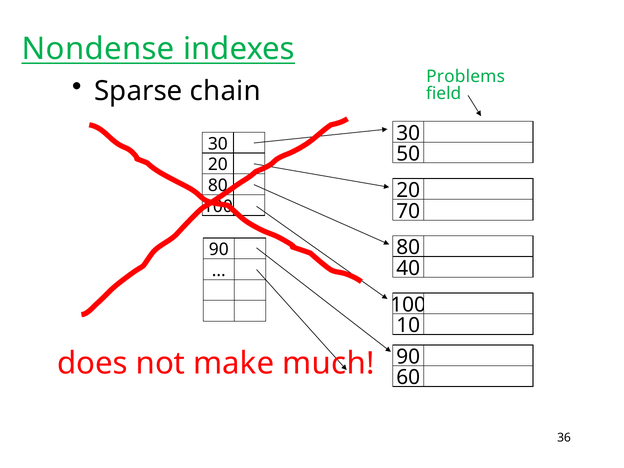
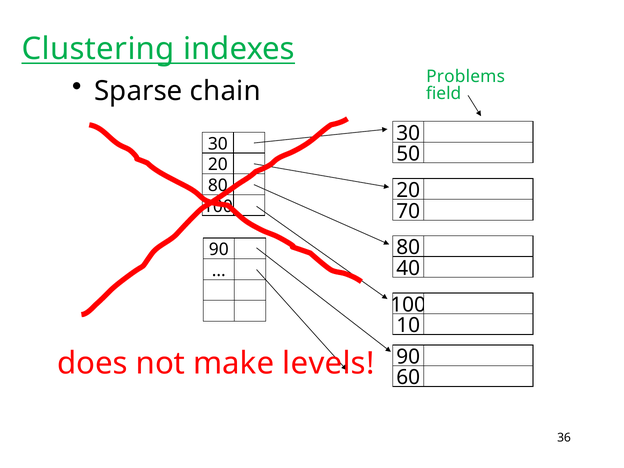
Nondense: Nondense -> Clustering
much: much -> levels
